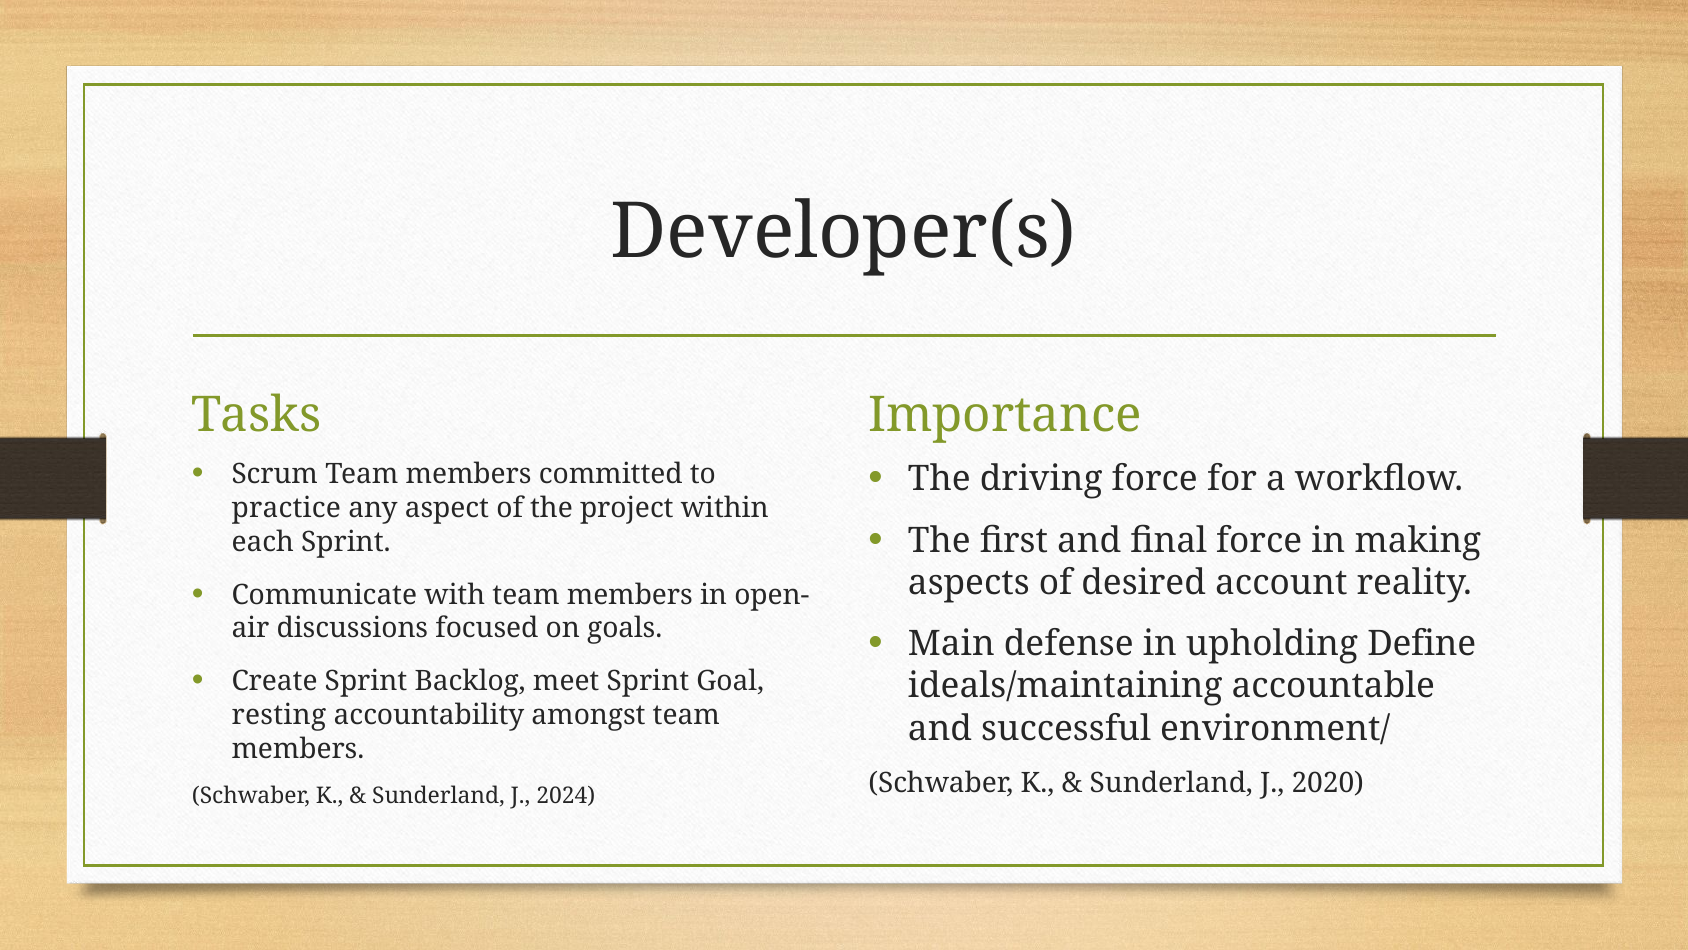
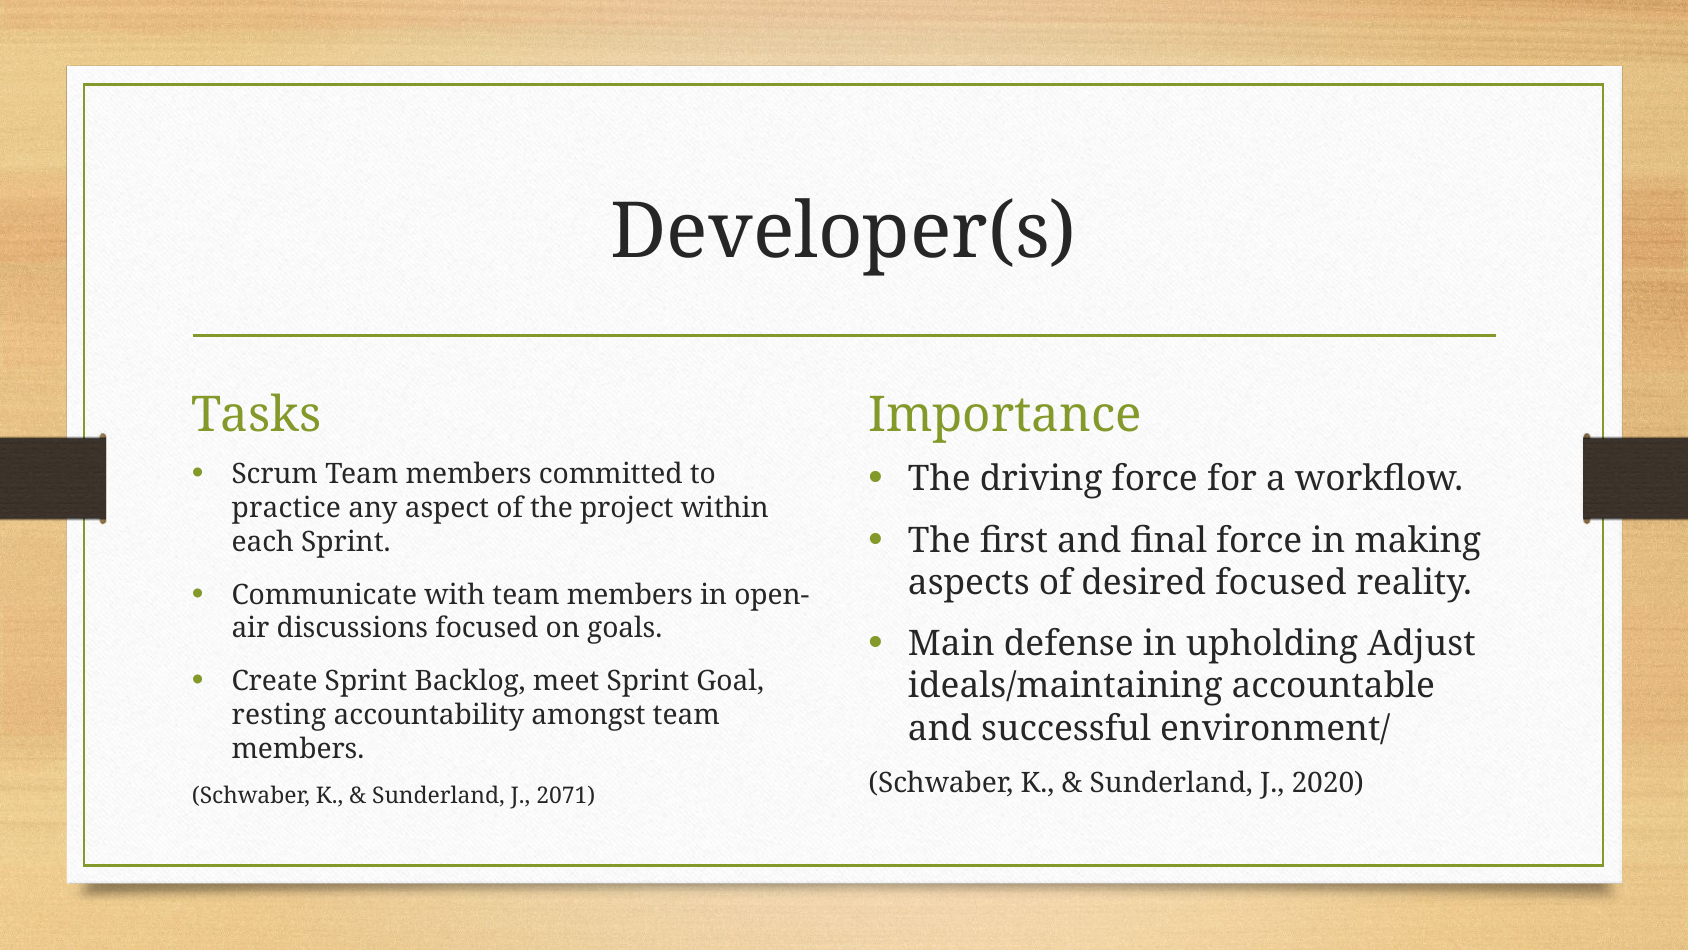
desired account: account -> focused
Define: Define -> Adjust
2024: 2024 -> 2071
